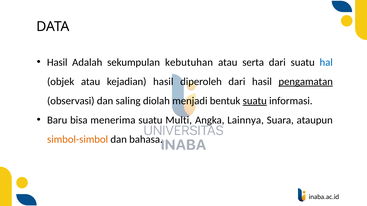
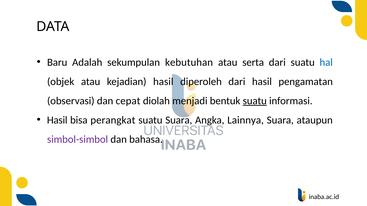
Hasil at (57, 62): Hasil -> Baru
pengamatan underline: present -> none
saling: saling -> cepat
Baru at (57, 120): Baru -> Hasil
menerima: menerima -> perangkat
suatu Multi: Multi -> Suara
simbol-simbol colour: orange -> purple
